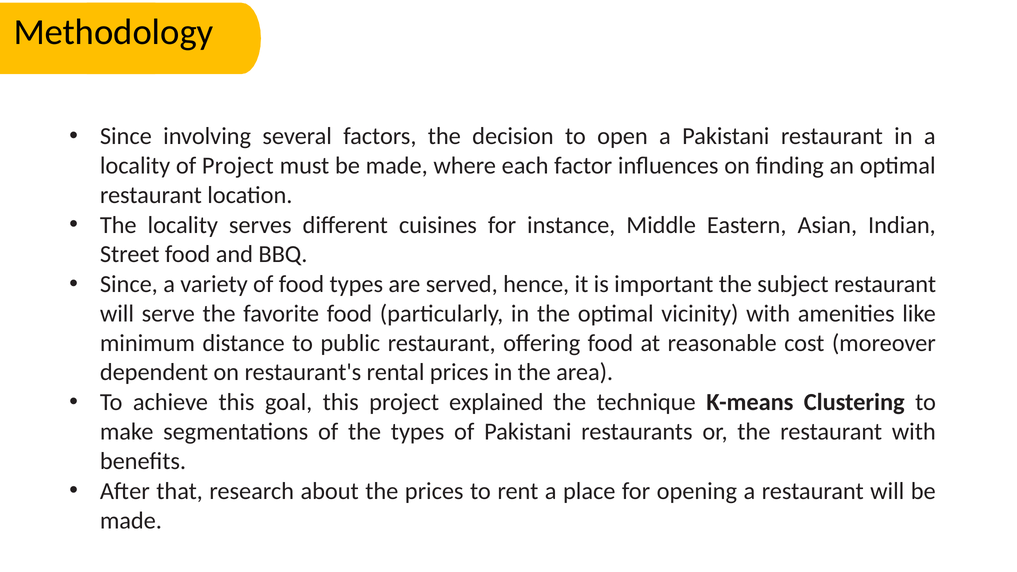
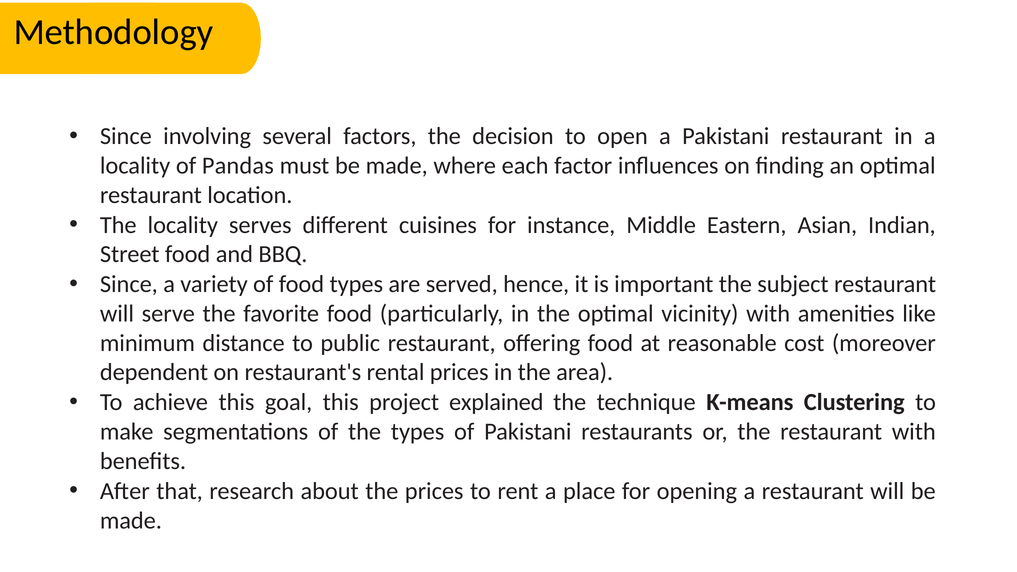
of Project: Project -> Pandas
